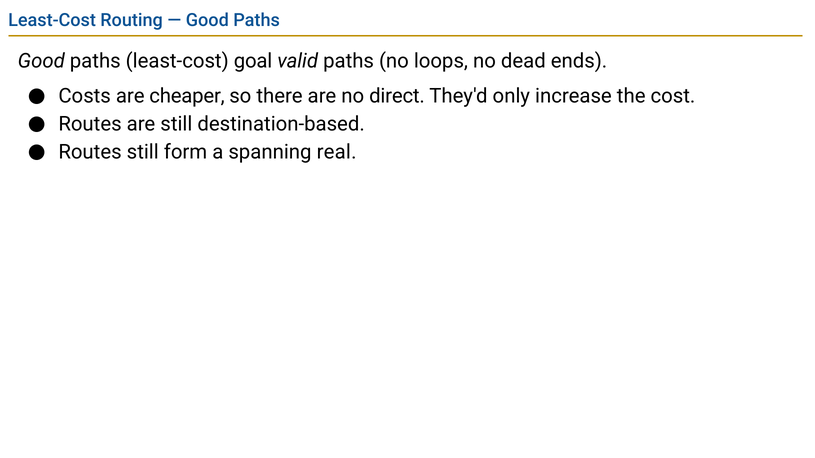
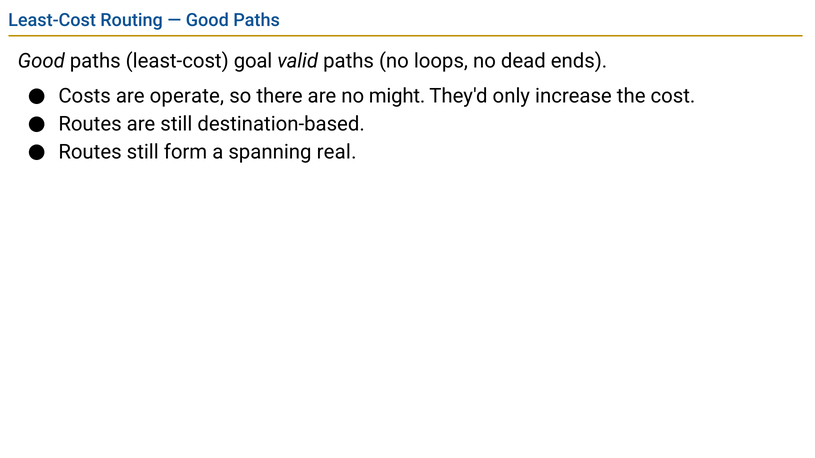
cheaper: cheaper -> operate
direct: direct -> might
